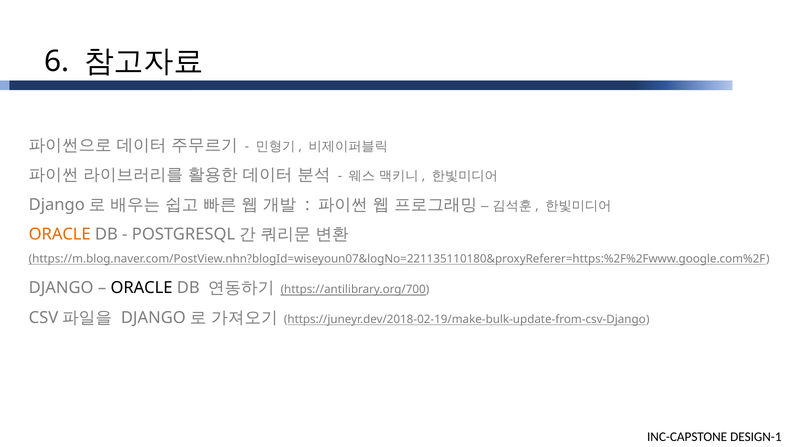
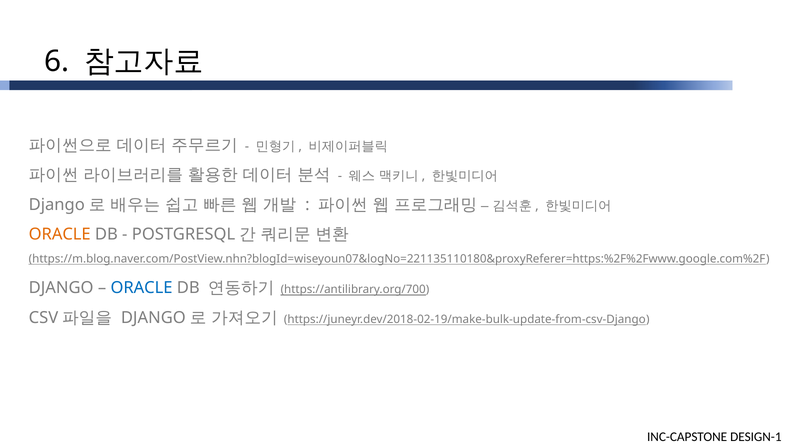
ORACLE at (142, 288) colour: black -> blue
